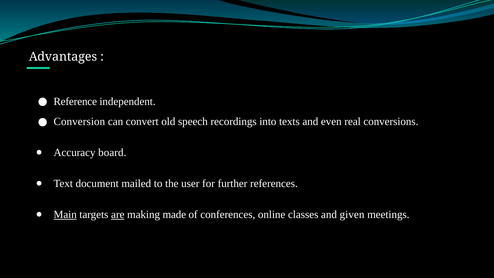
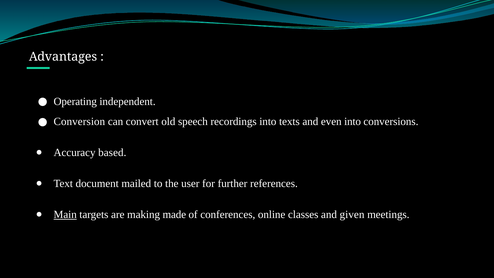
Reference: Reference -> Operating
even real: real -> into
board: board -> based
are underline: present -> none
